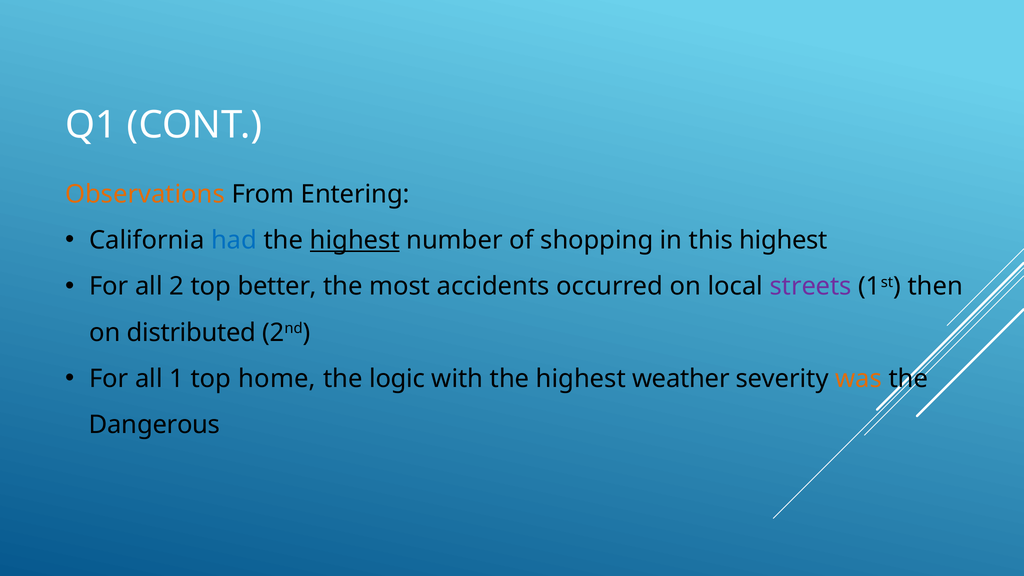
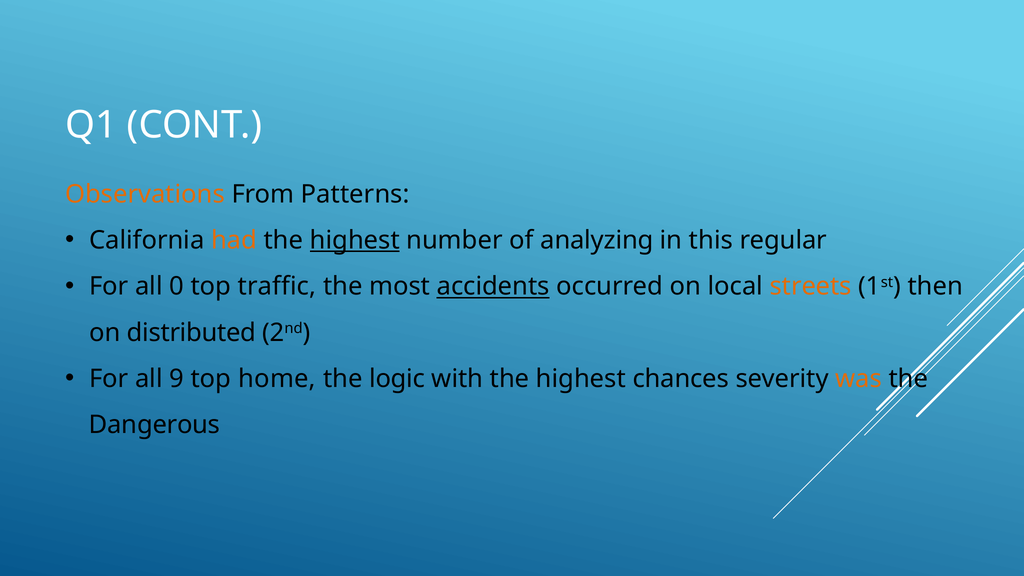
Entering: Entering -> Patterns
had colour: blue -> orange
shopping: shopping -> analyzing
this highest: highest -> regular
2: 2 -> 0
better: better -> traffic
accidents underline: none -> present
streets colour: purple -> orange
1: 1 -> 9
weather: weather -> chances
